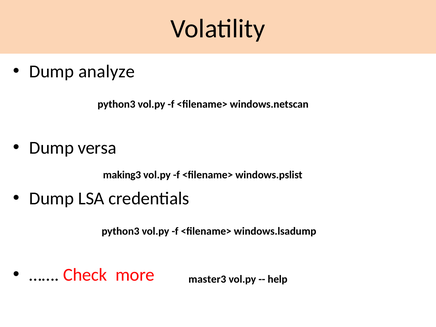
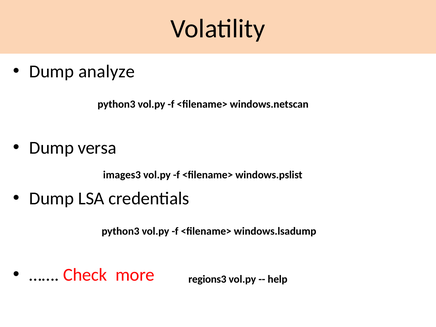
making3: making3 -> images3
master3: master3 -> regions3
